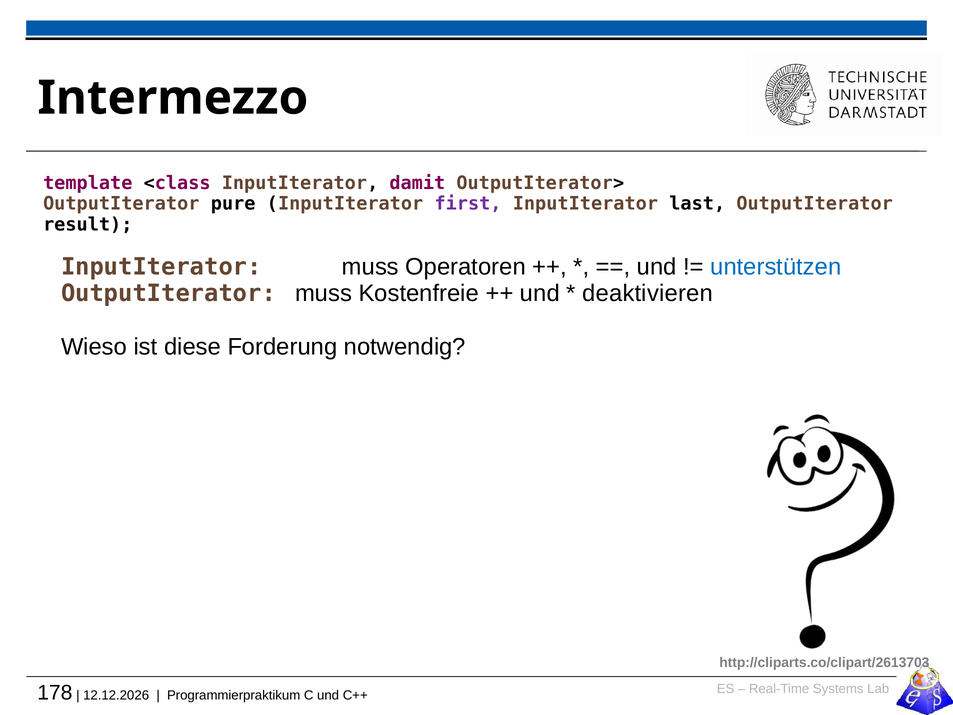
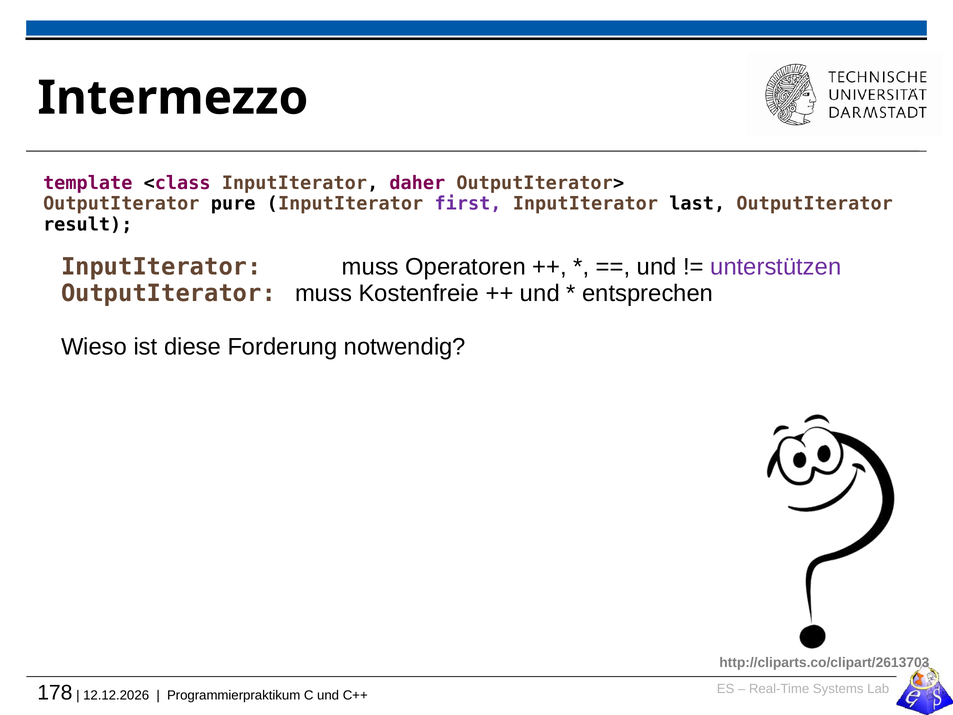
damit: damit -> daher
unterstützen colour: blue -> purple
deaktivieren: deaktivieren -> entsprechen
